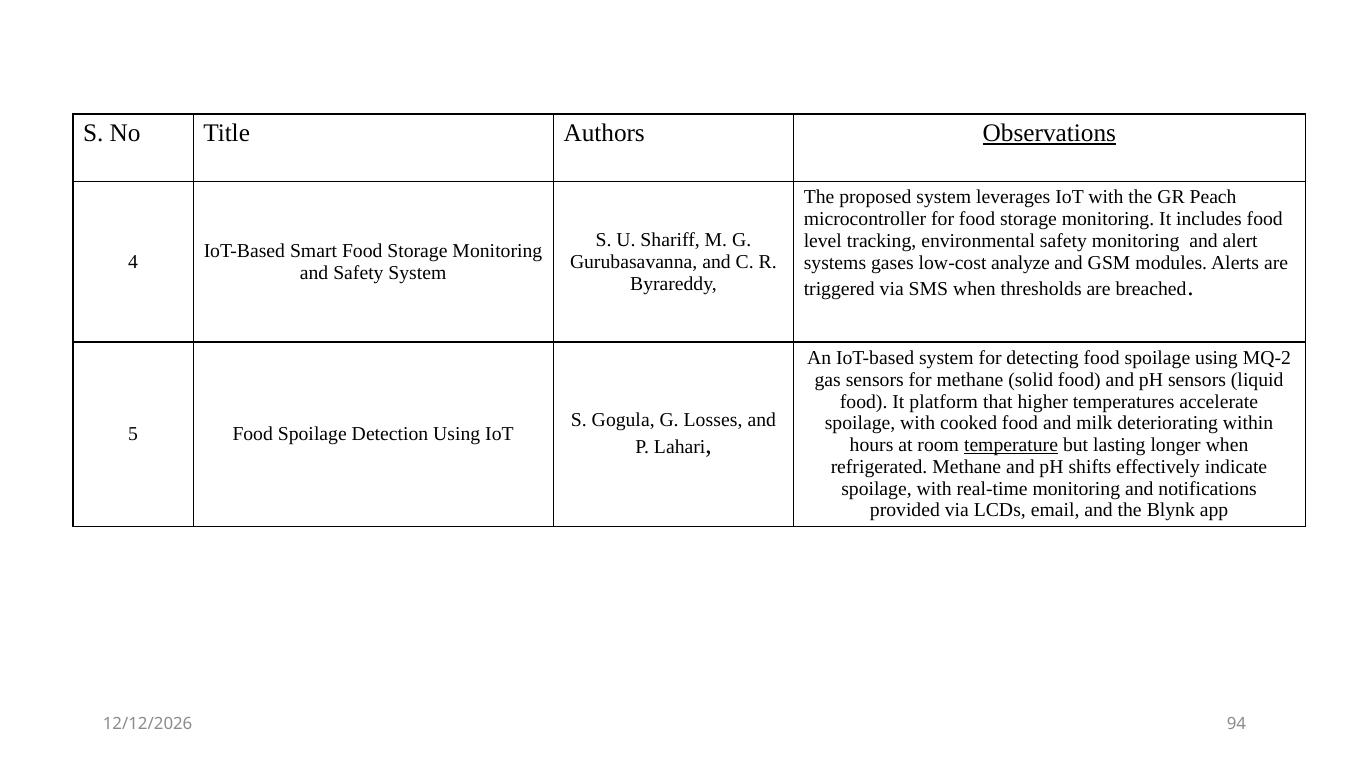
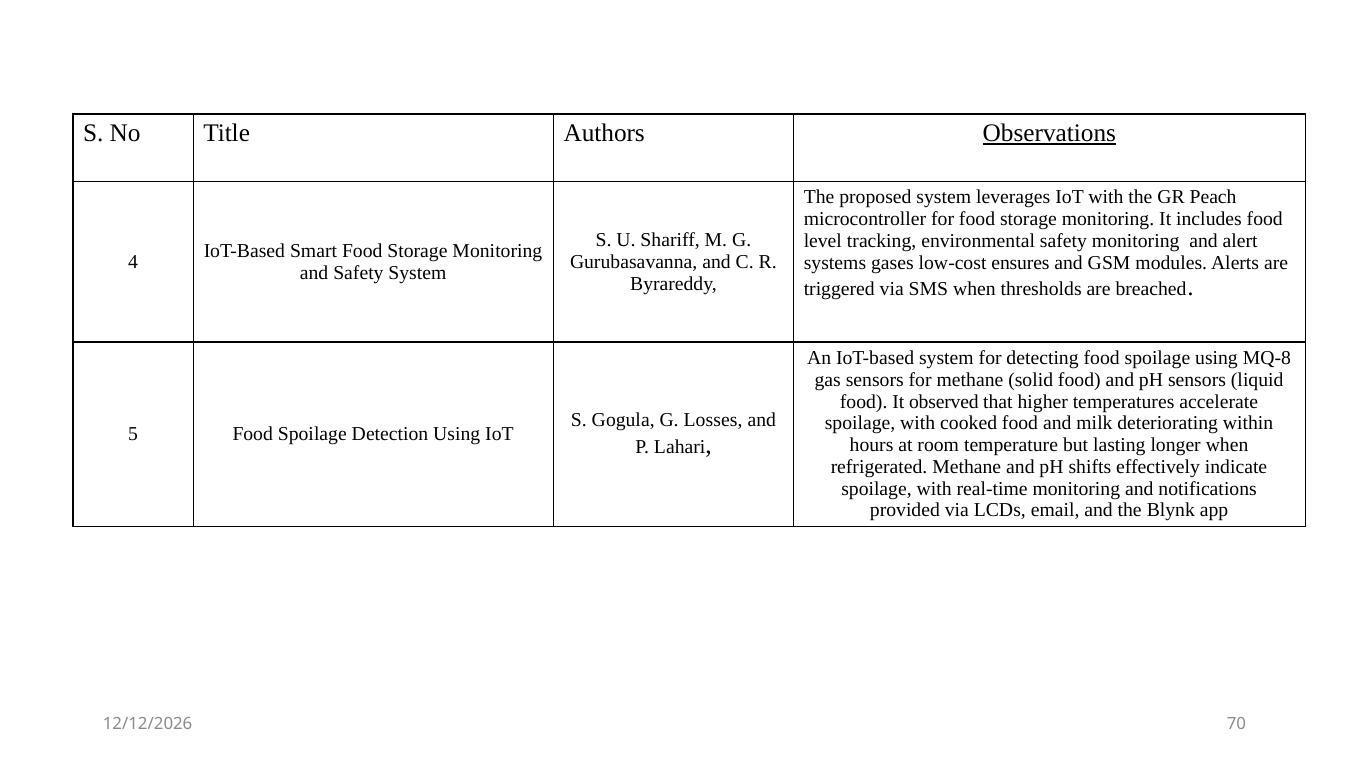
analyze: analyze -> ensures
MQ-2: MQ-2 -> MQ-8
platform: platform -> observed
temperature underline: present -> none
94: 94 -> 70
